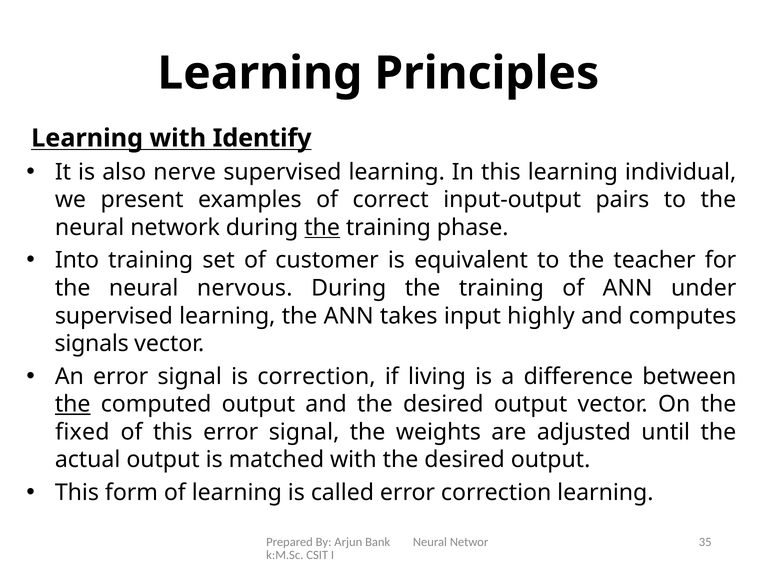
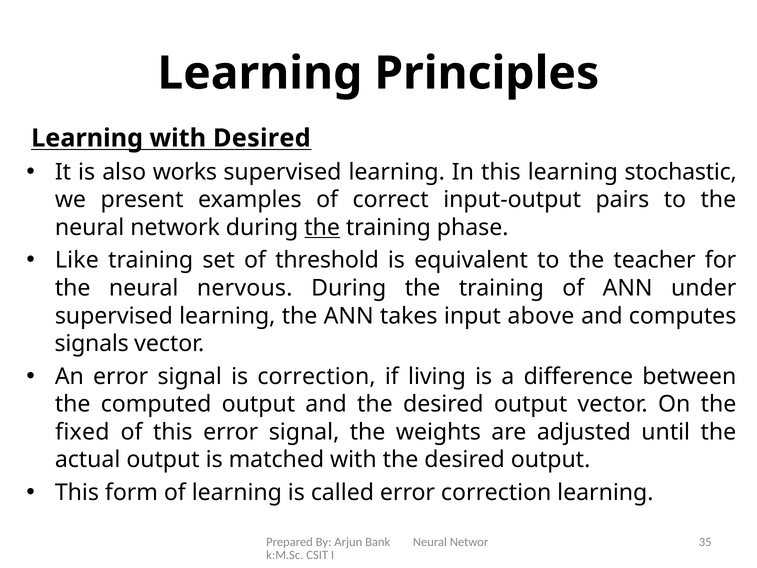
with Identify: Identify -> Desired
nerve: nerve -> works
individual: individual -> stochastic
Into: Into -> Like
customer: customer -> threshold
highly: highly -> above
the at (73, 404) underline: present -> none
